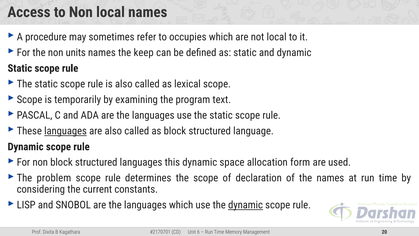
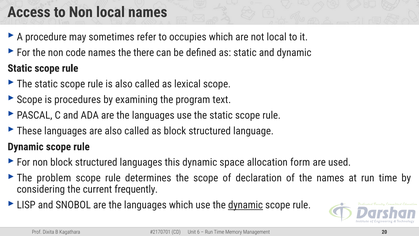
units: units -> code
keep: keep -> there
temporarily: temporarily -> procedures
languages at (66, 131) underline: present -> none
constants: constants -> frequently
